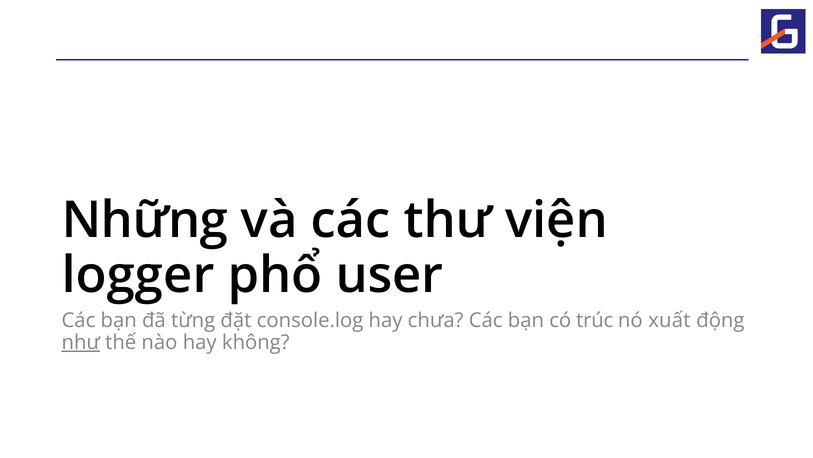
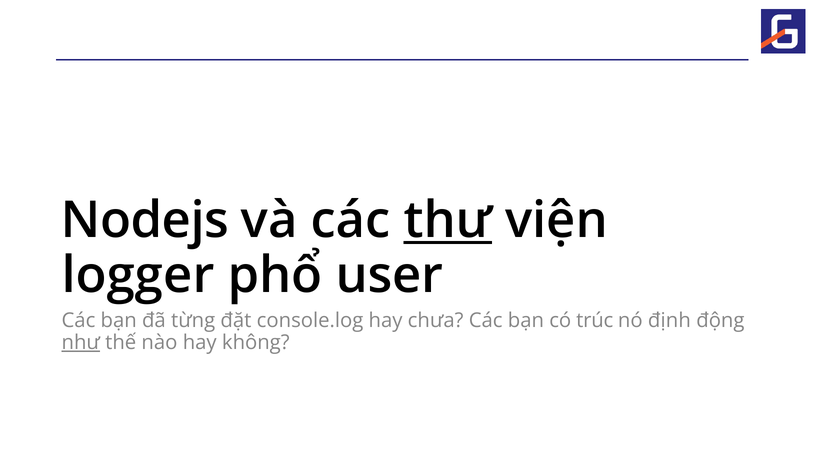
Những: Những -> Nodejs
thư underline: none -> present
xuất: xuất -> định
